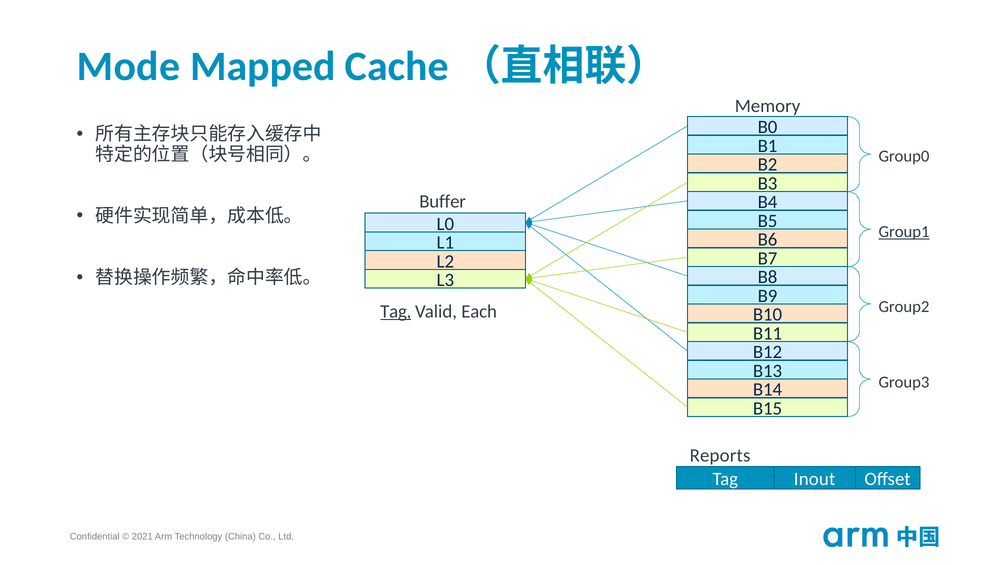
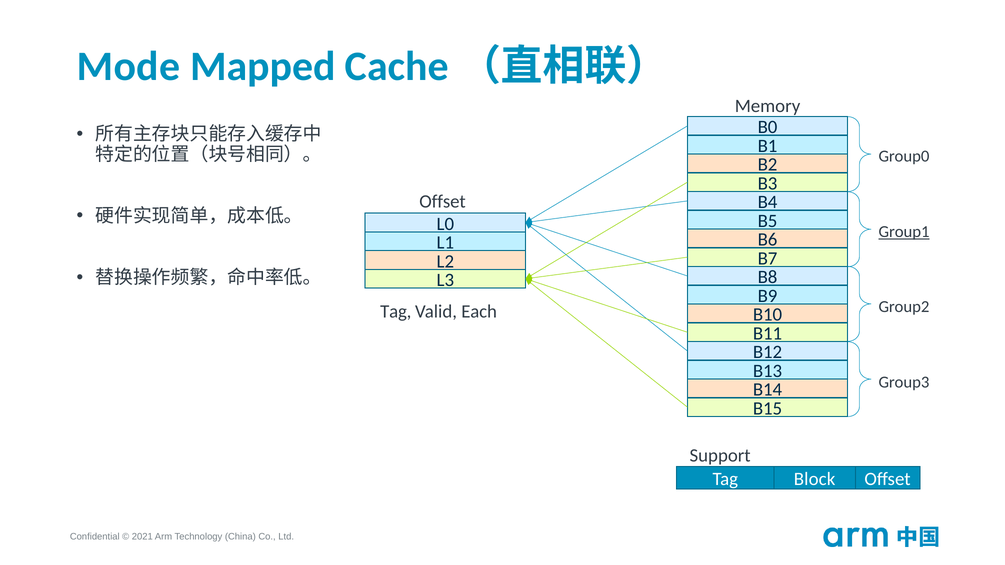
Buffer at (443, 202): Buffer -> Offset
Tag at (396, 312) underline: present -> none
Reports: Reports -> Support
Inout: Inout -> Block
